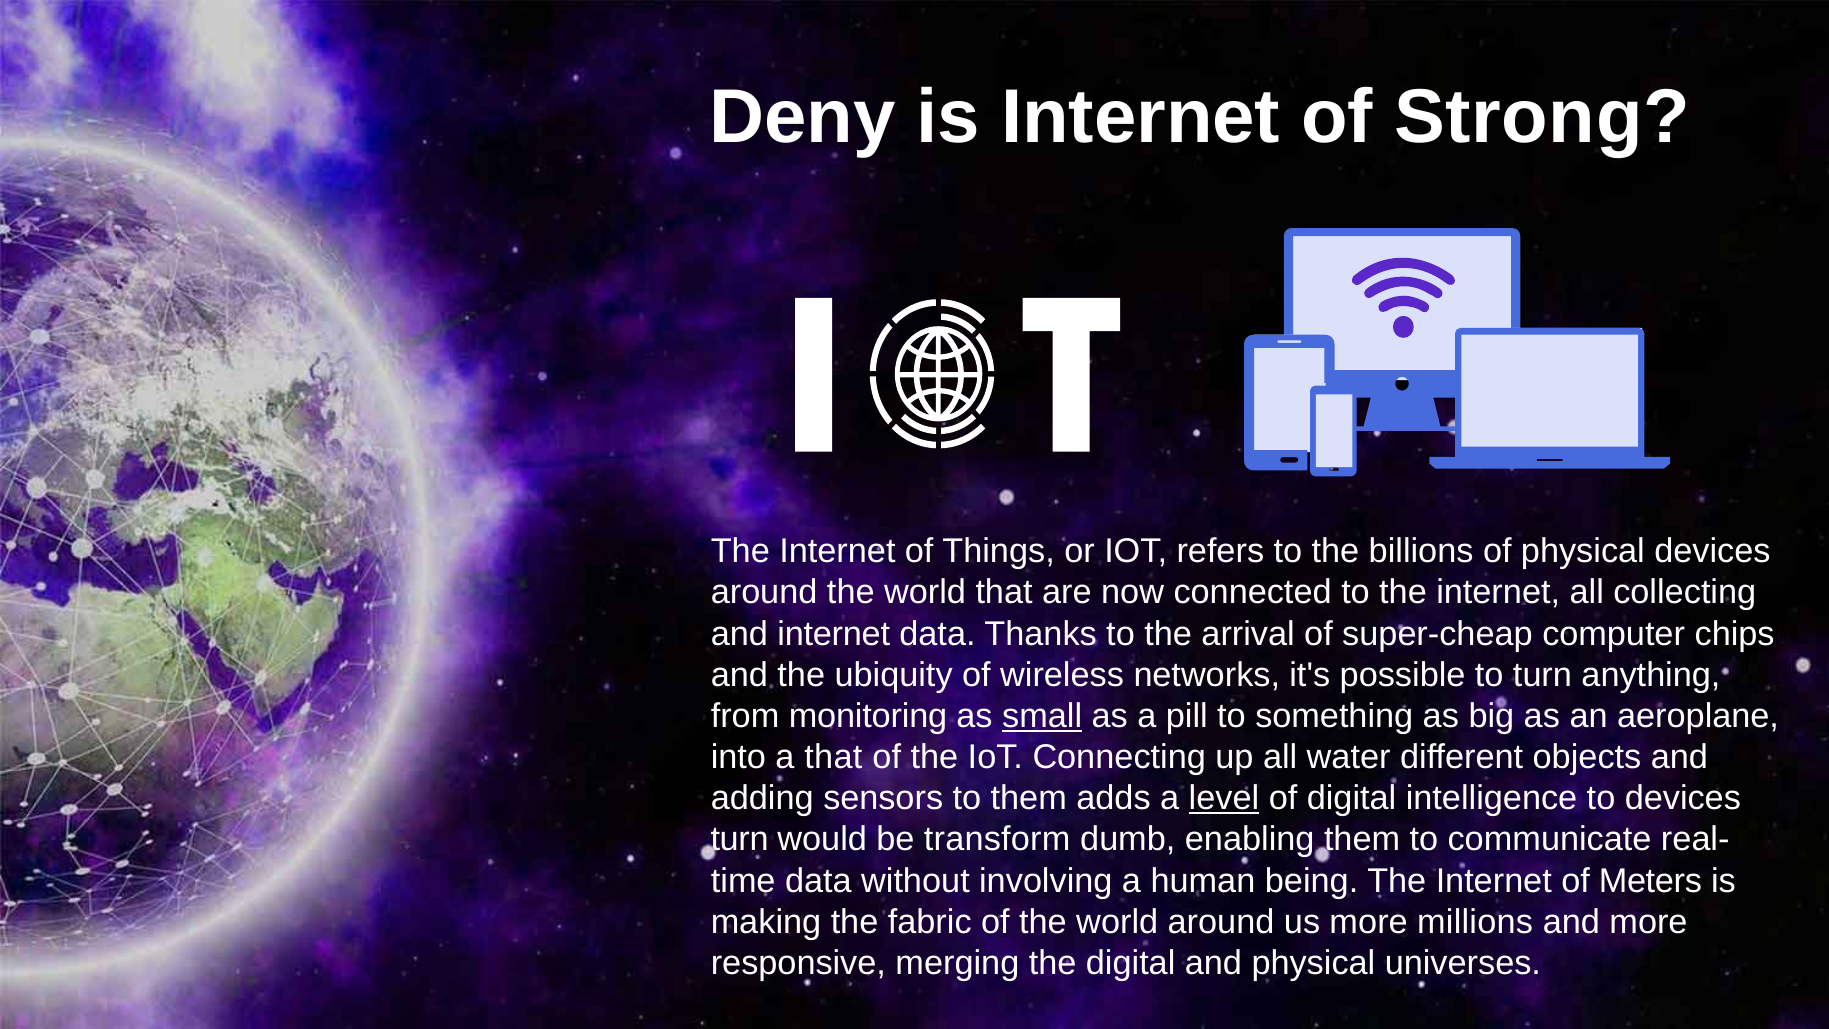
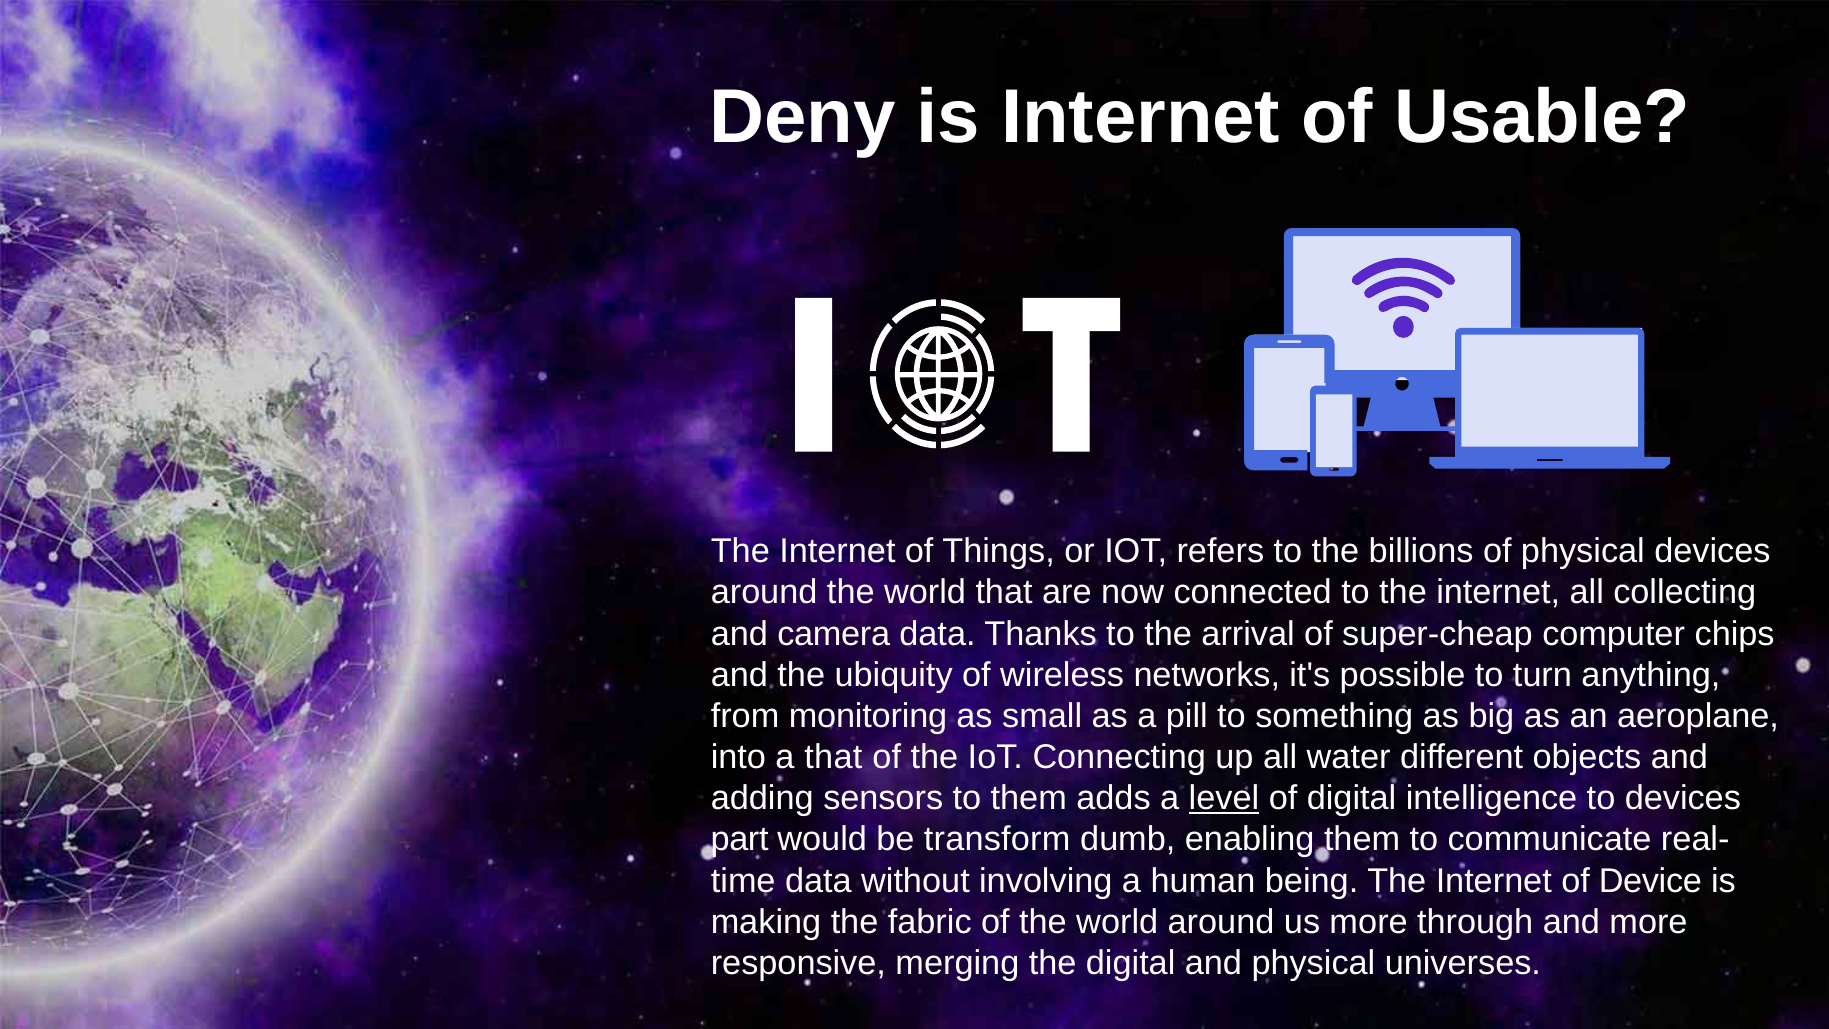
Strong: Strong -> Usable
and internet: internet -> camera
small underline: present -> none
turn at (740, 839): turn -> part
Meters: Meters -> Device
millions: millions -> through
